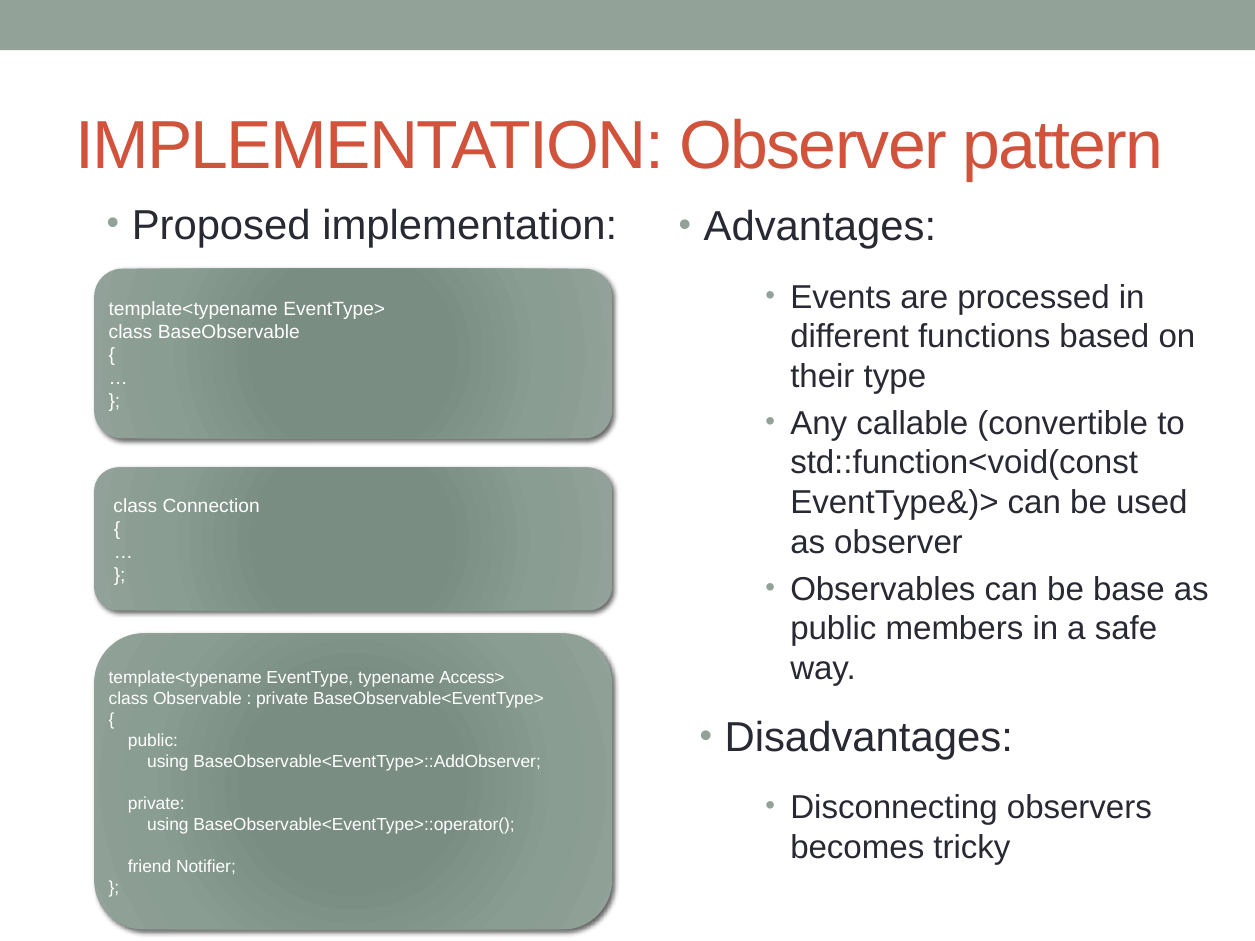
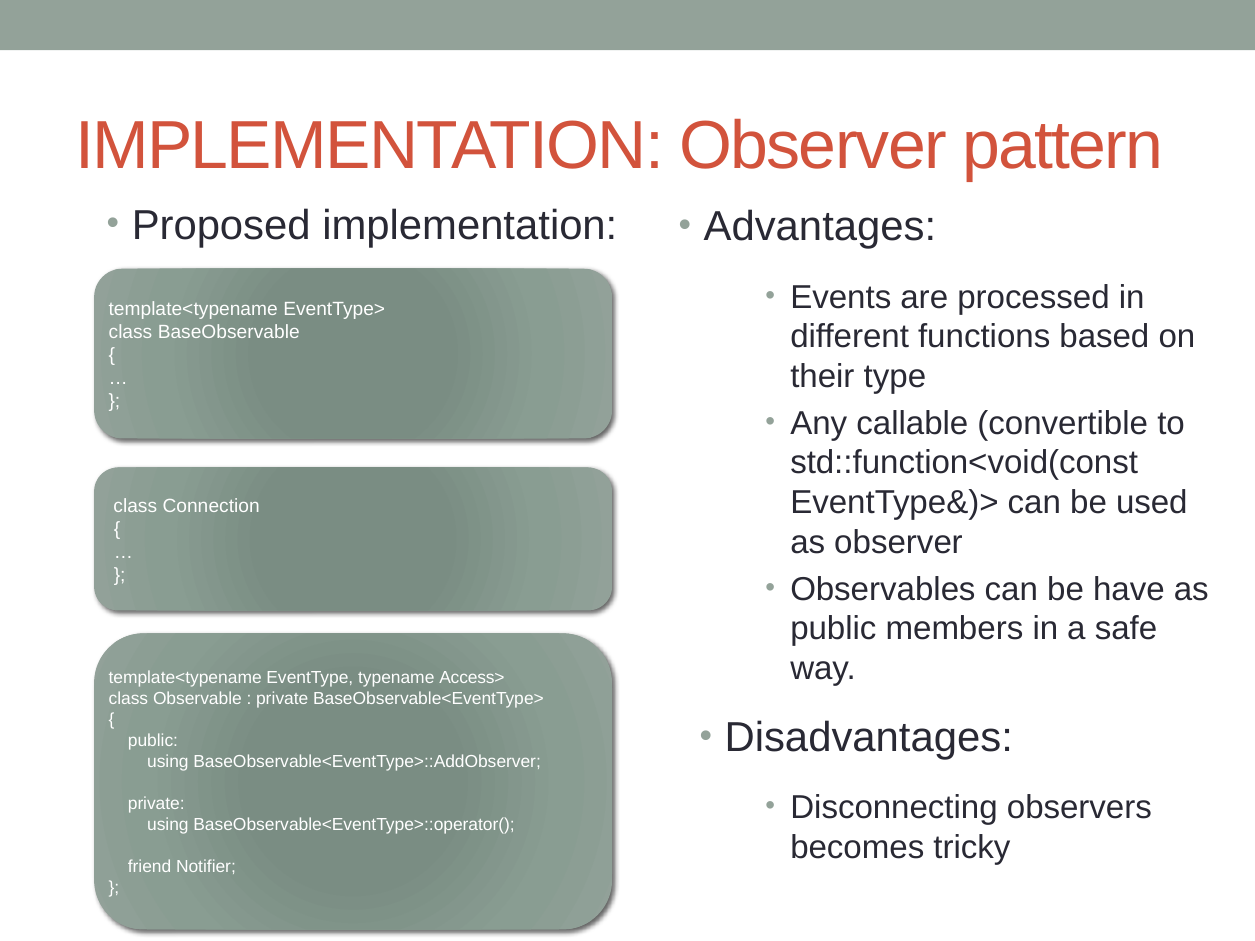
base: base -> have
